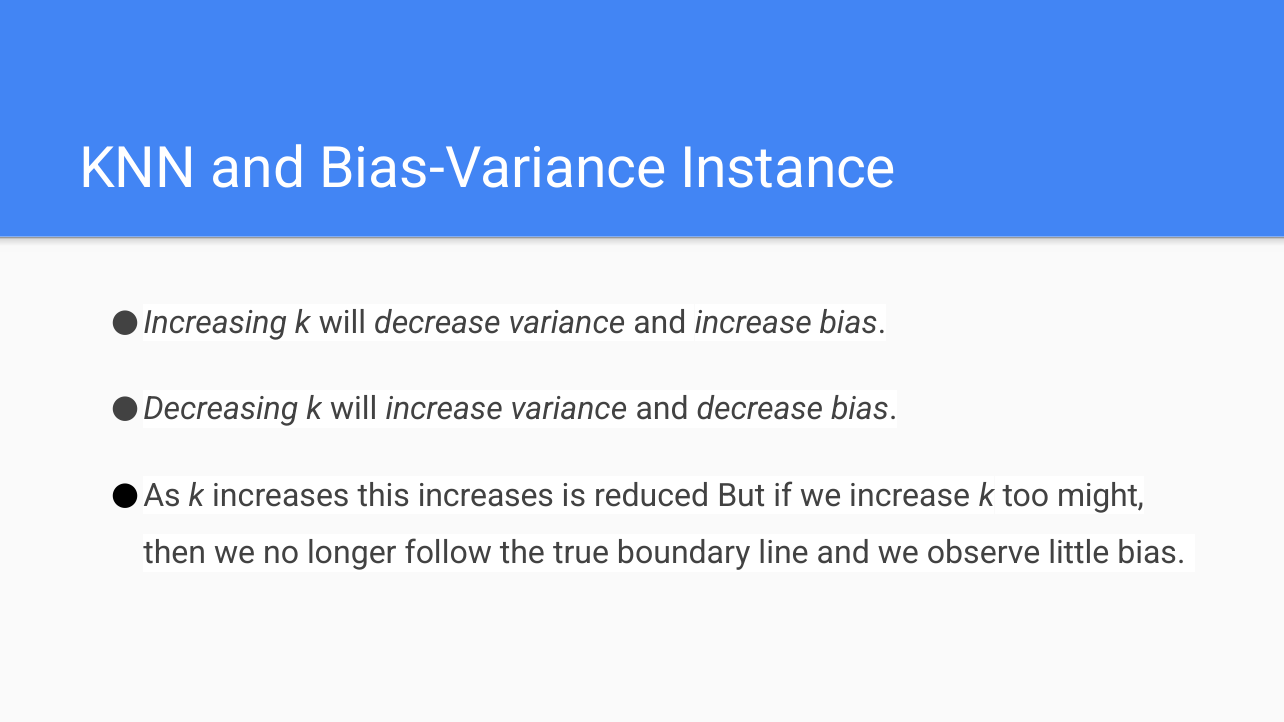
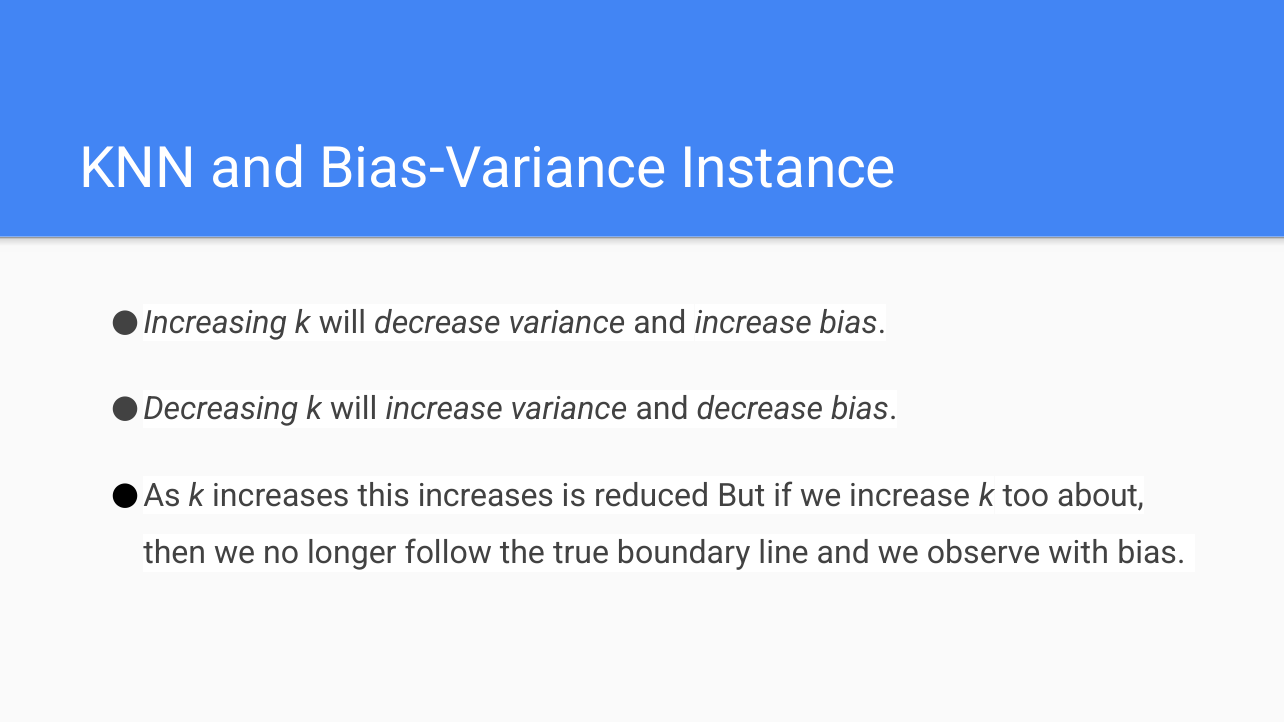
might: might -> about
little: little -> with
